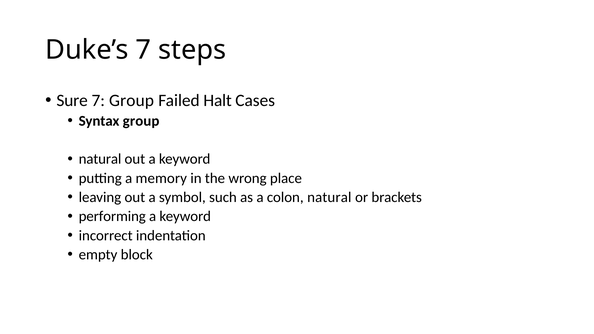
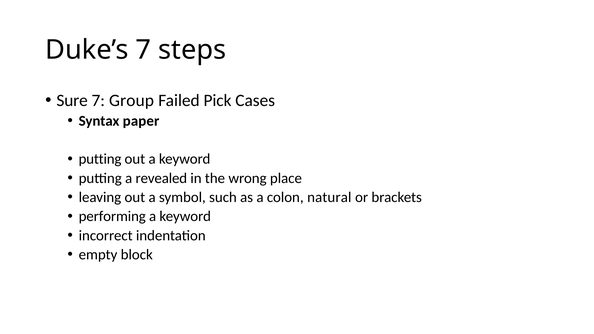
Halt: Halt -> Pick
Syntax group: group -> paper
natural at (100, 159): natural -> putting
memory: memory -> revealed
